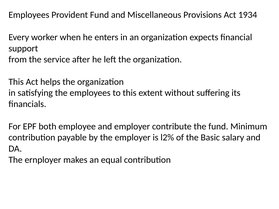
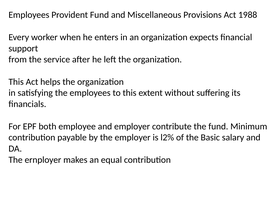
1934: 1934 -> 1988
